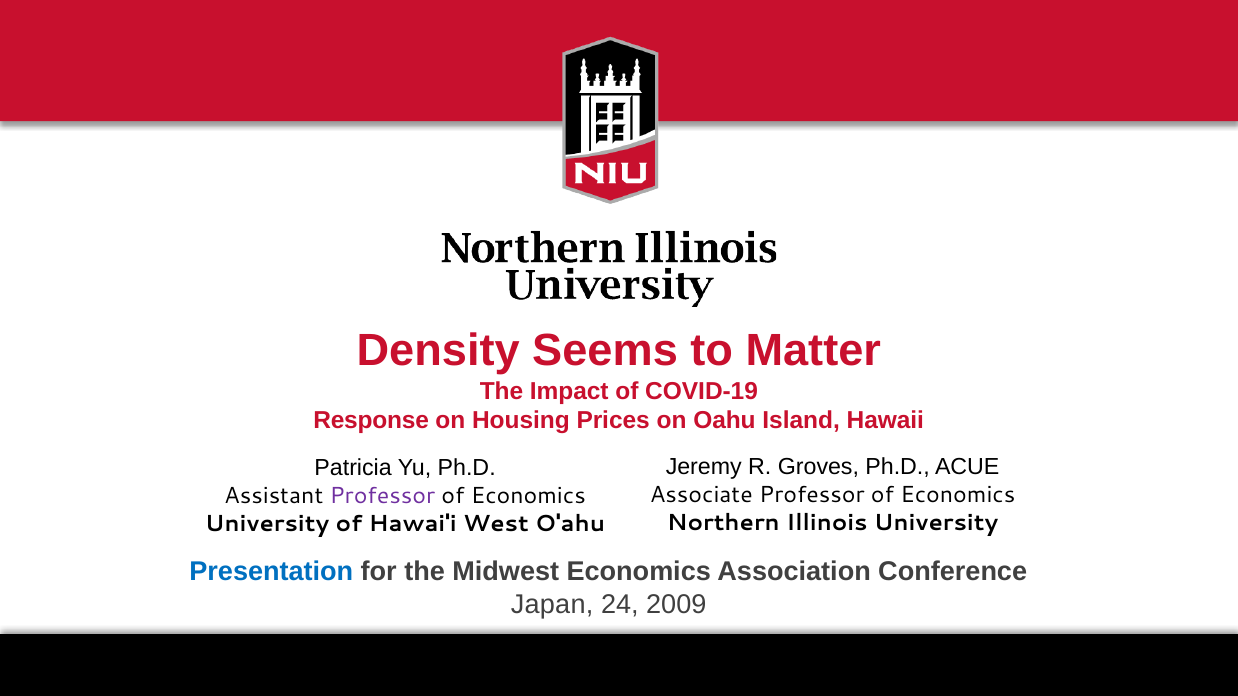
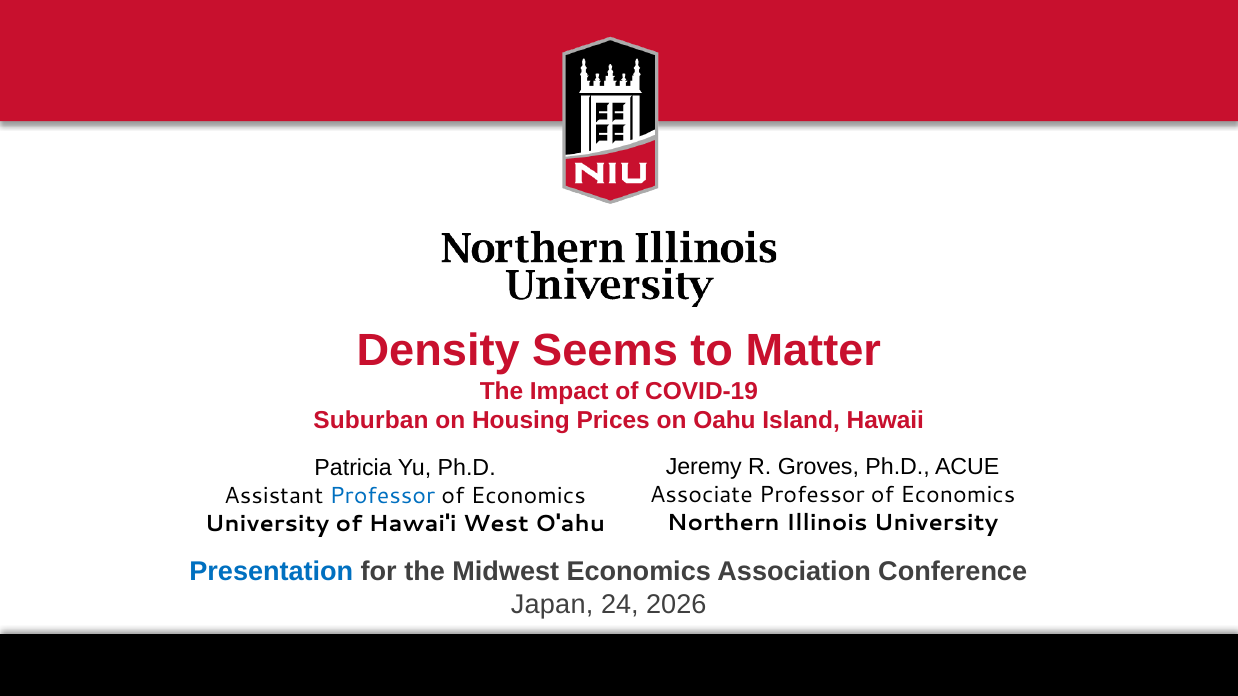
Response: Response -> Suburban
Professor at (382, 496) colour: purple -> blue
2009: 2009 -> 2026
